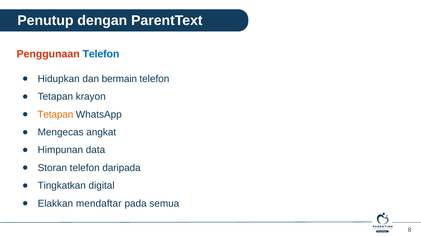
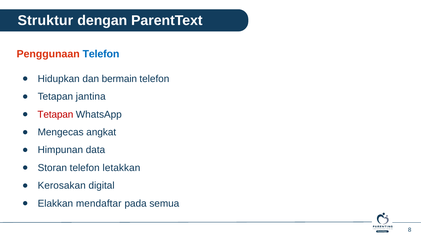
Penutup: Penutup -> Struktur
krayon: krayon -> jantina
Tetapan at (55, 114) colour: orange -> red
daripada: daripada -> letakkan
Tingkatkan: Tingkatkan -> Kerosakan
